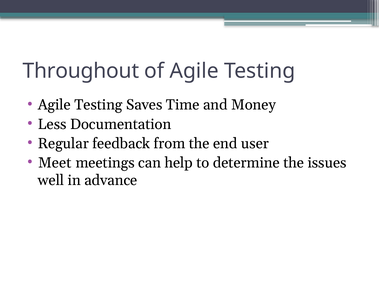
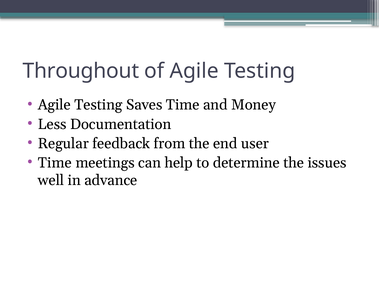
Meet at (55, 163): Meet -> Time
